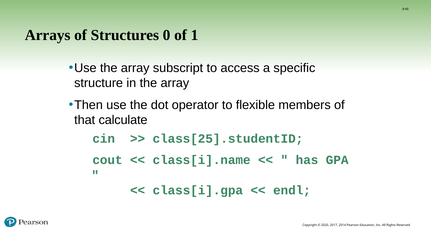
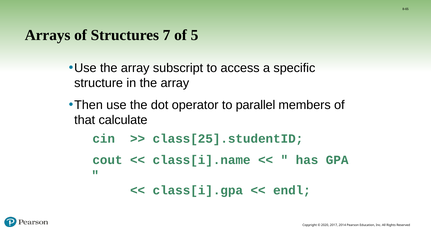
0: 0 -> 7
1: 1 -> 5
flexible: flexible -> parallel
